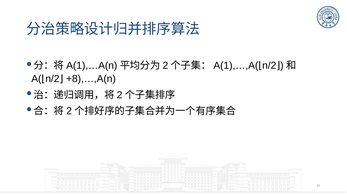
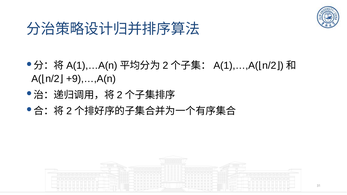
+8),…,A(n: +8),…,A(n -> +9),…,A(n
